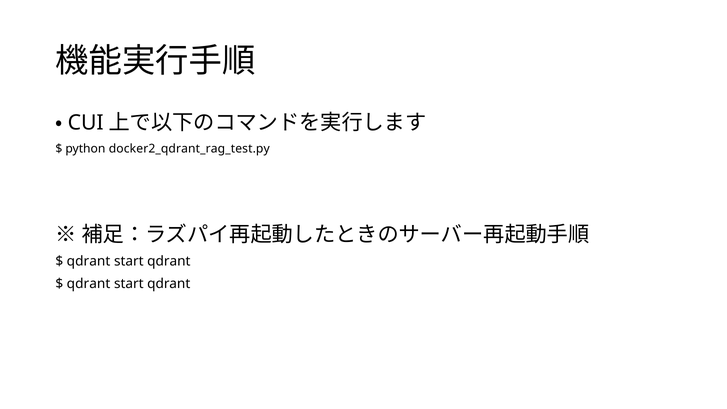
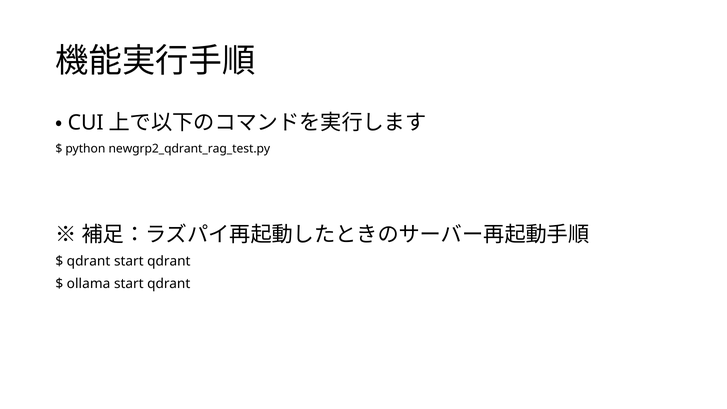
docker2_qdrant_rag_test.py: docker2_qdrant_rag_test.py -> newgrp2_qdrant_rag_test.py
qdrant at (89, 284): qdrant -> ollama
